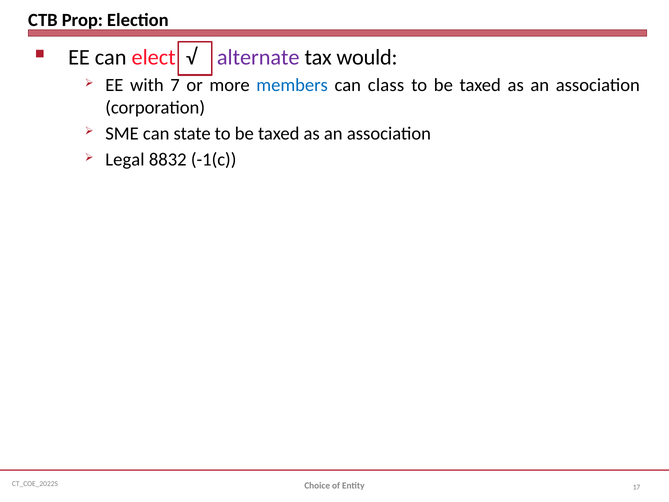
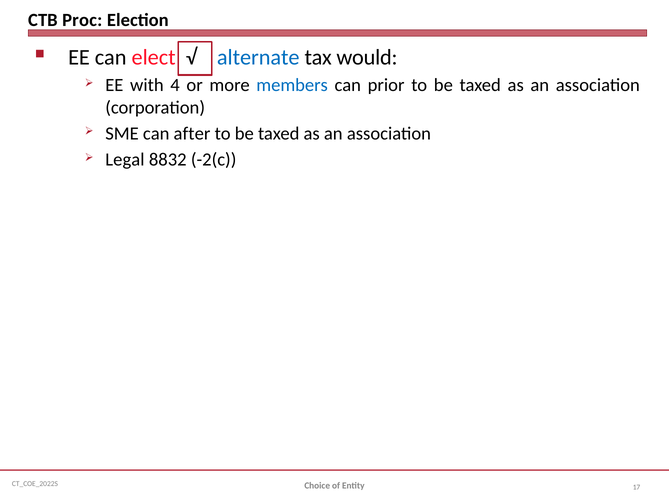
Prop: Prop -> Proc
alternate colour: purple -> blue
7: 7 -> 4
class: class -> prior
state: state -> after
-1(c: -1(c -> -2(c
